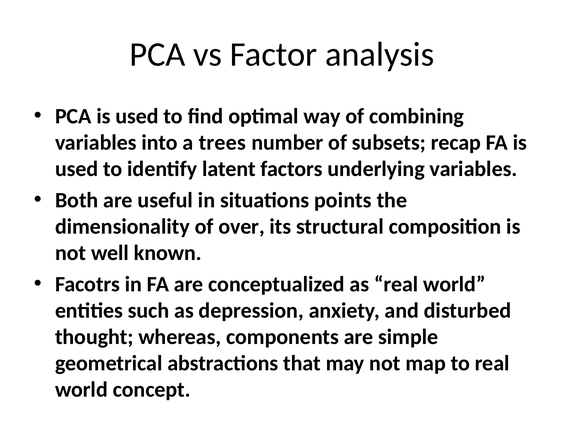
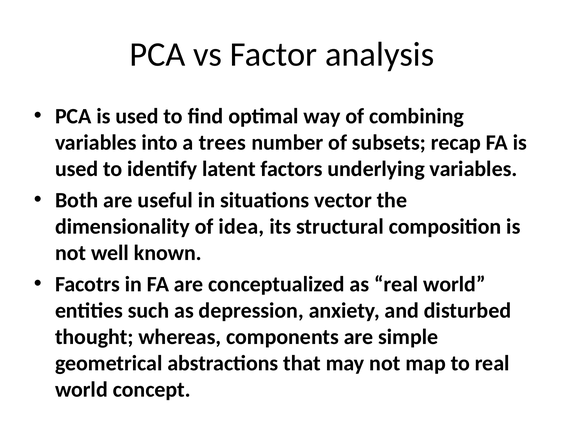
points: points -> vector
over: over -> idea
